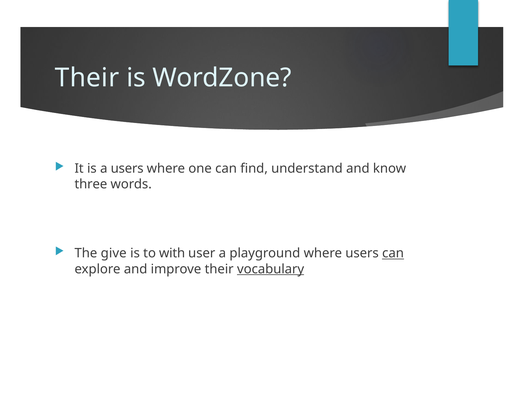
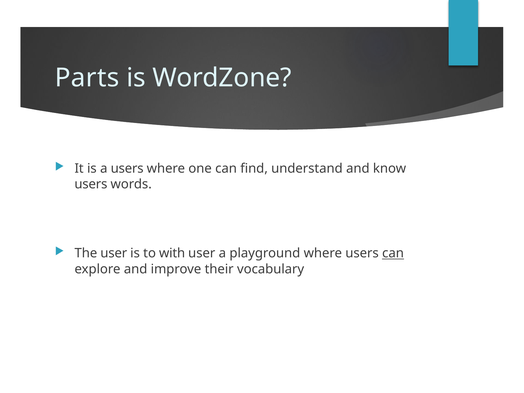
Their at (87, 78): Their -> Parts
three at (91, 184): three -> users
The give: give -> user
vocabulary underline: present -> none
